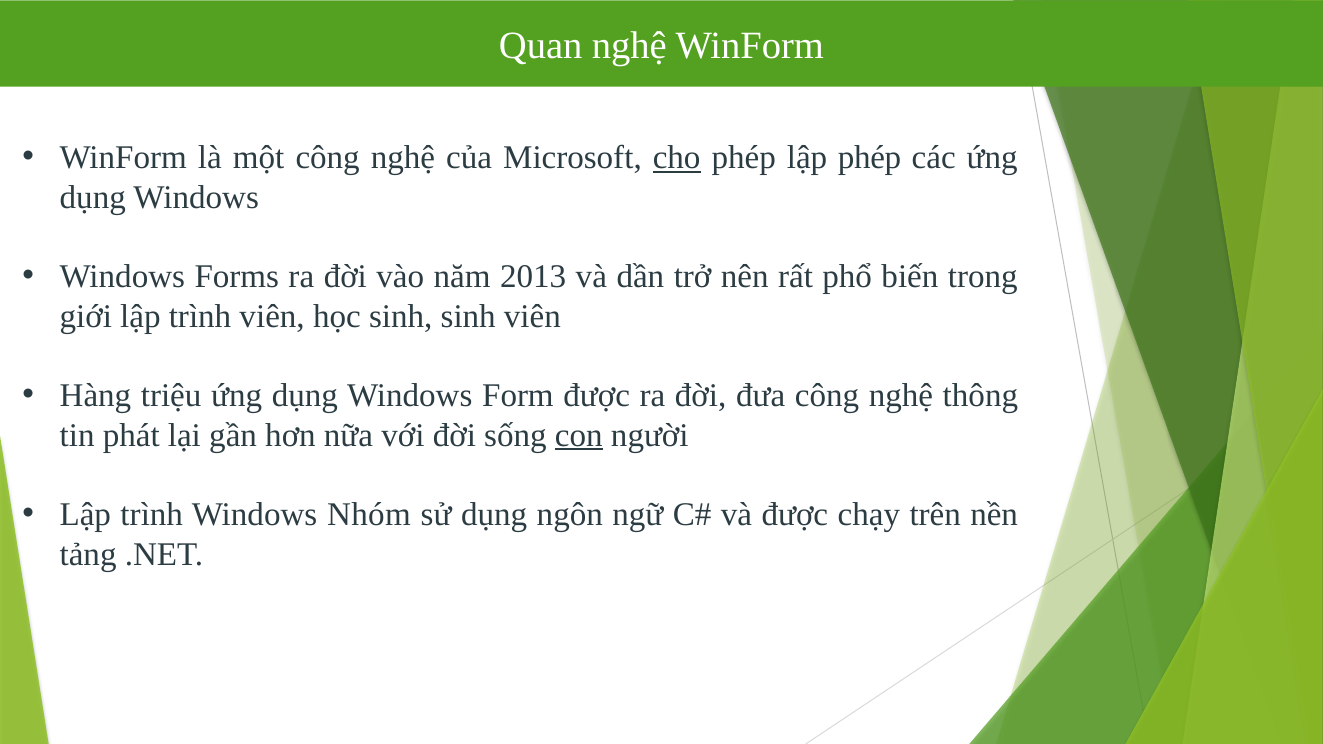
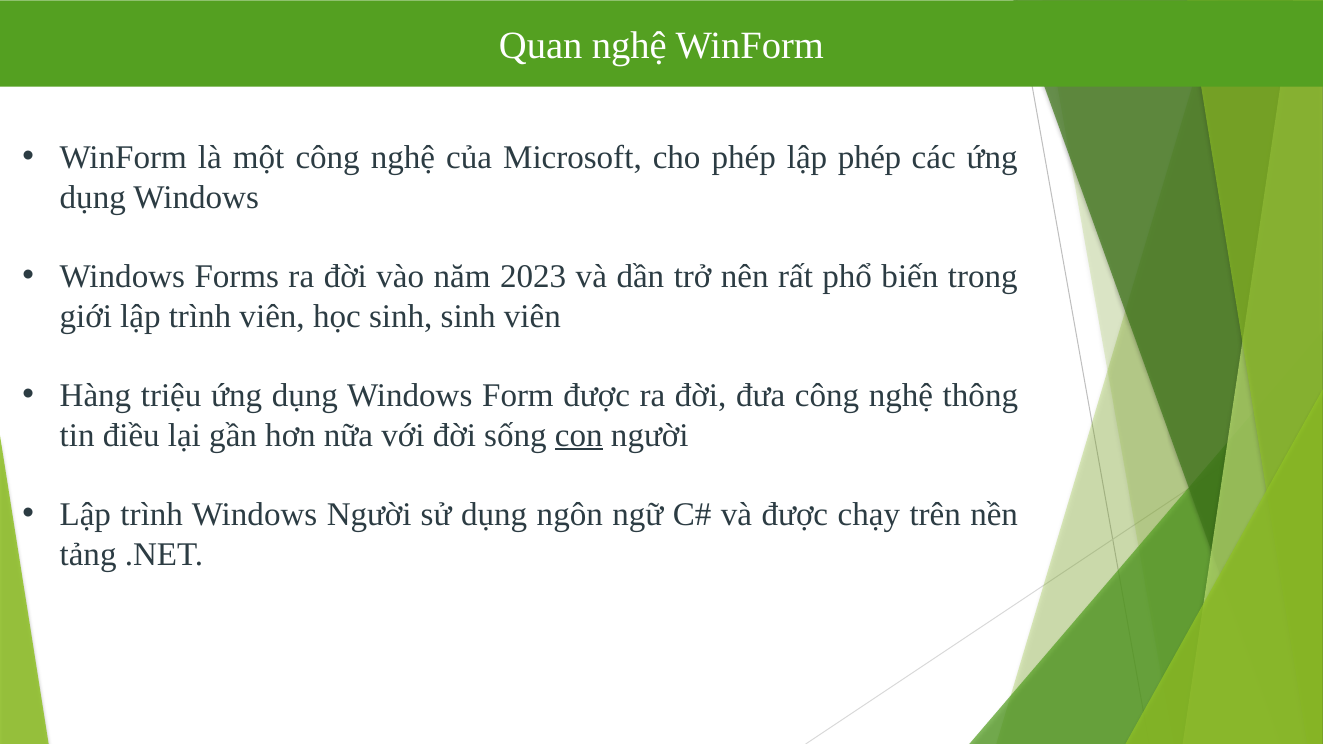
cho underline: present -> none
2013: 2013 -> 2023
phát: phát -> điều
Windows Nhóm: Nhóm -> Người
